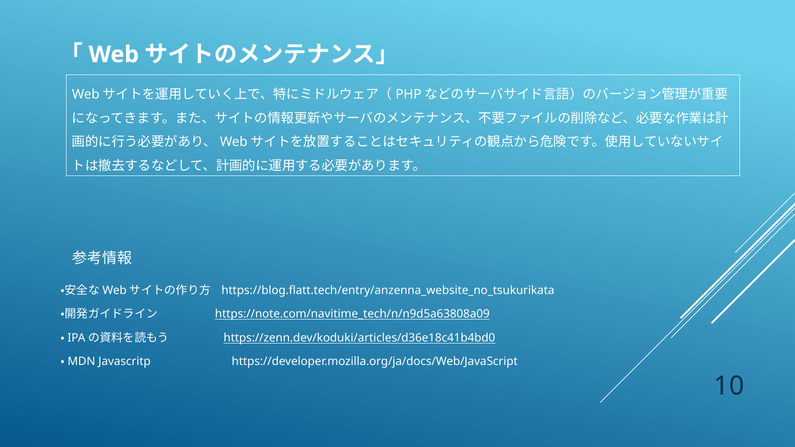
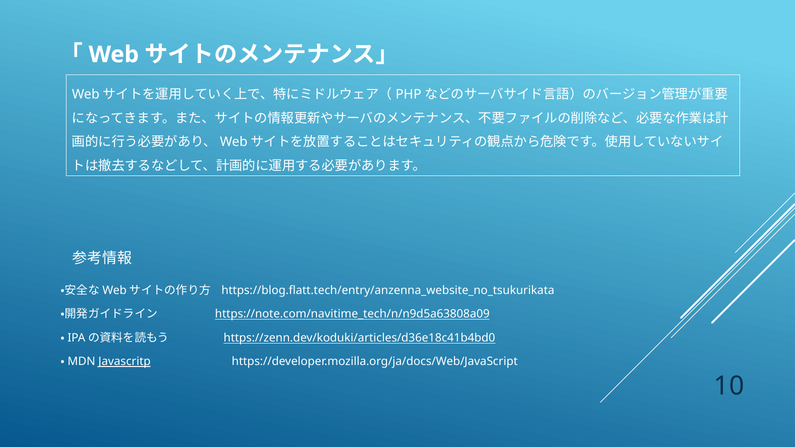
Javascritp underline: none -> present
